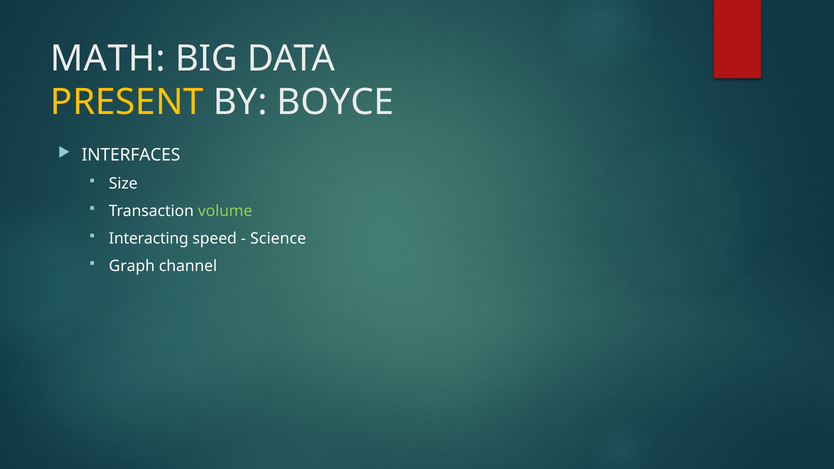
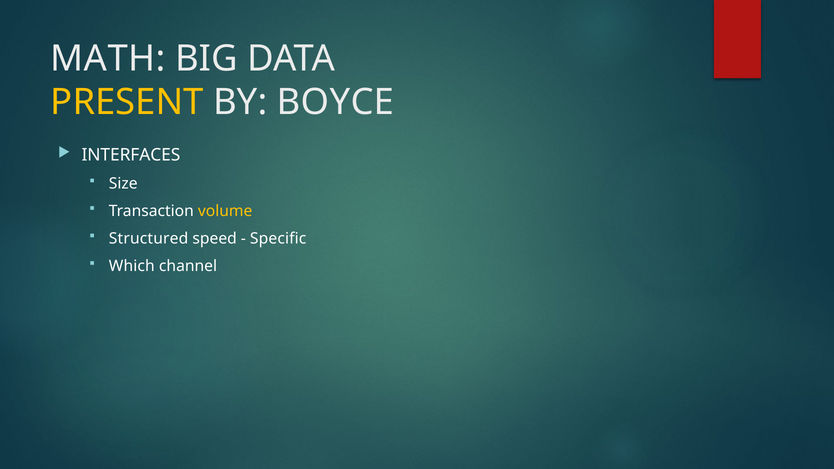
volume colour: light green -> yellow
Interacting: Interacting -> Structured
Science: Science -> Specific
Graph: Graph -> Which
